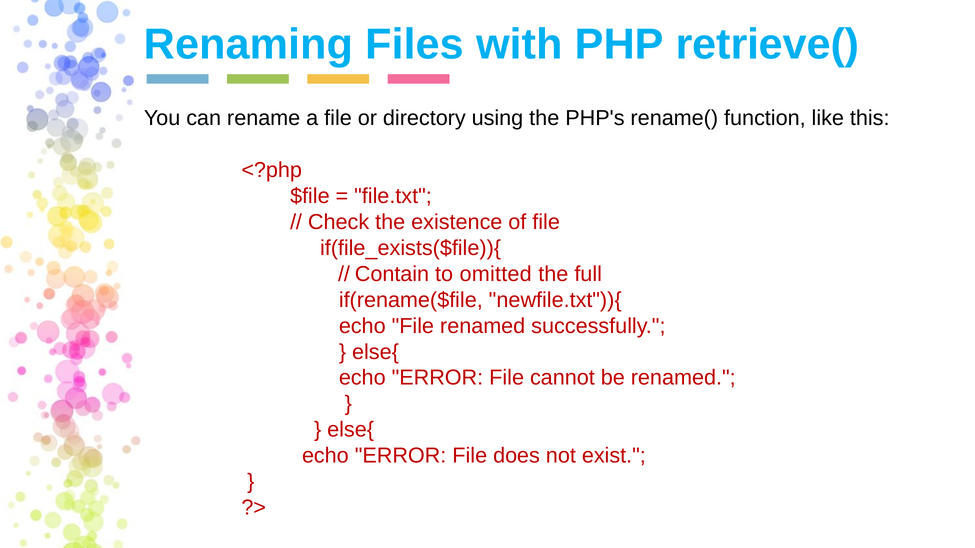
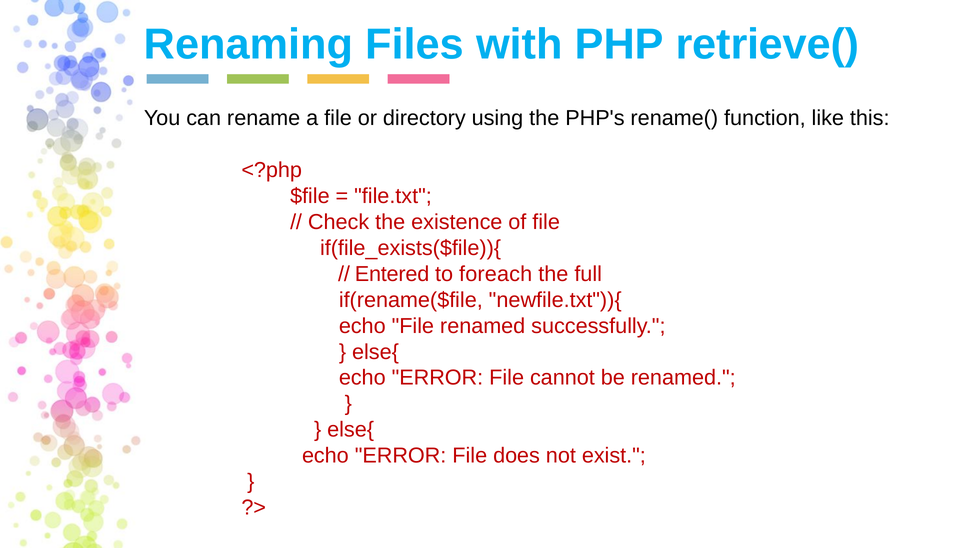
Contain: Contain -> Entered
omitted: omitted -> foreach
